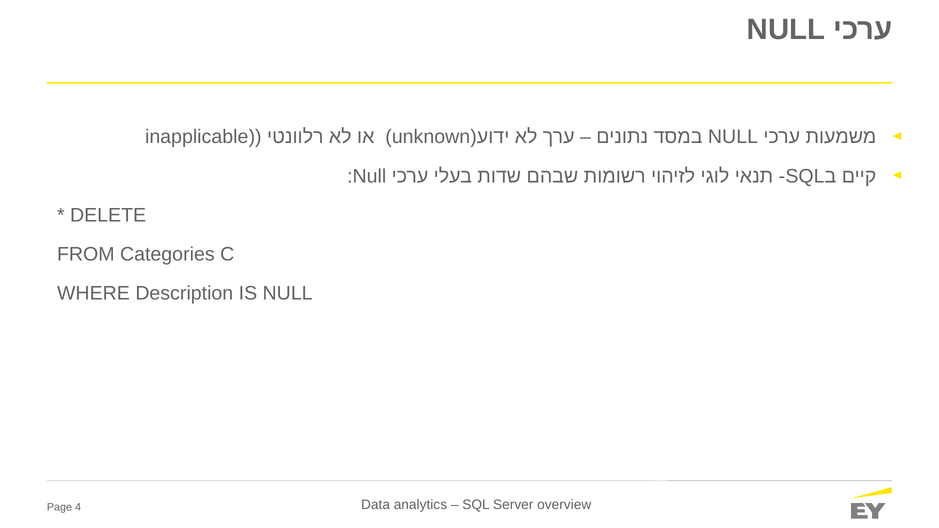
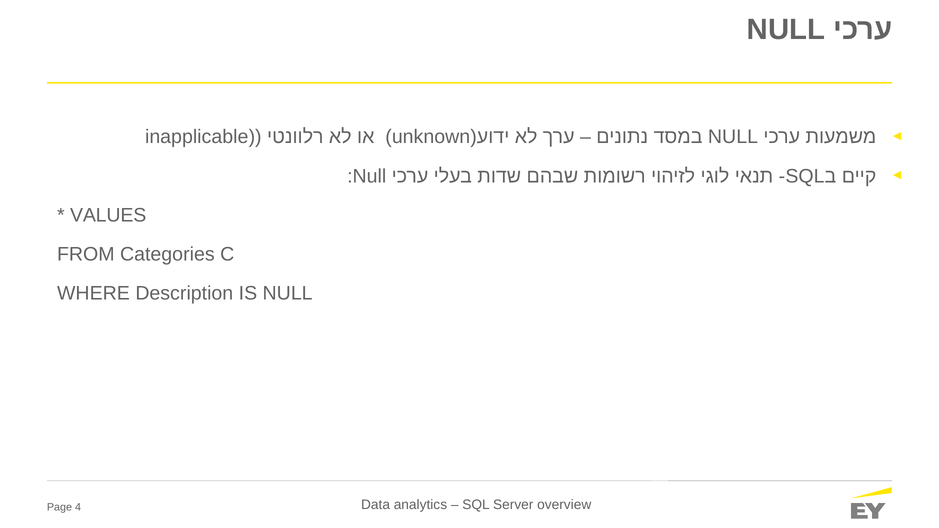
DELETE: DELETE -> VALUES
